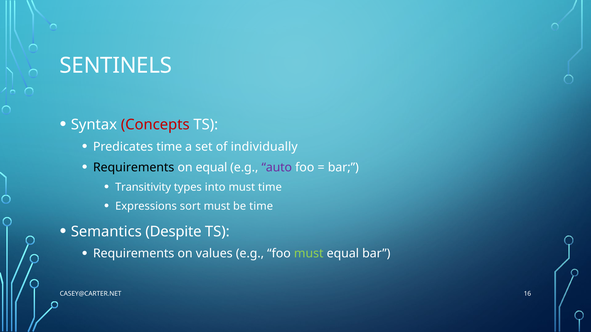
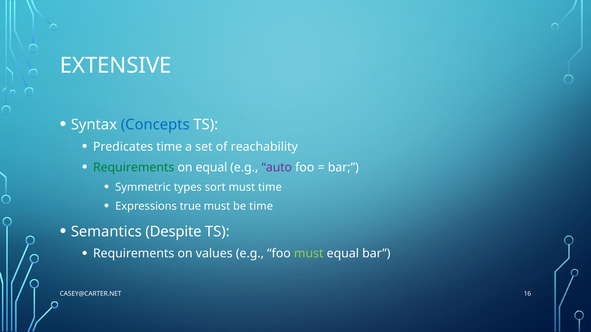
SENTINELS: SENTINELS -> EXTENSIVE
Concepts colour: red -> blue
individually: individually -> reachability
Requirements at (134, 168) colour: black -> green
Transitivity: Transitivity -> Symmetric
into: into -> sort
sort: sort -> true
